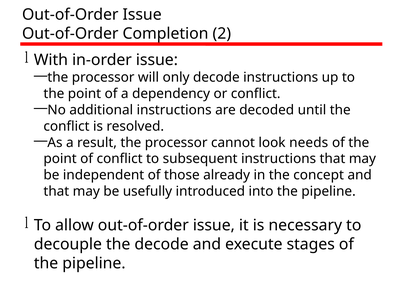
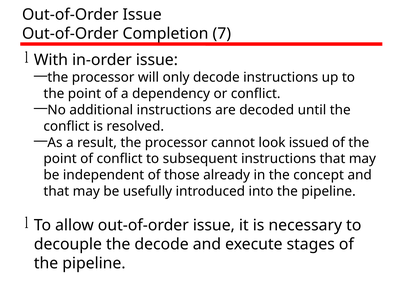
2: 2 -> 7
needs: needs -> issued
